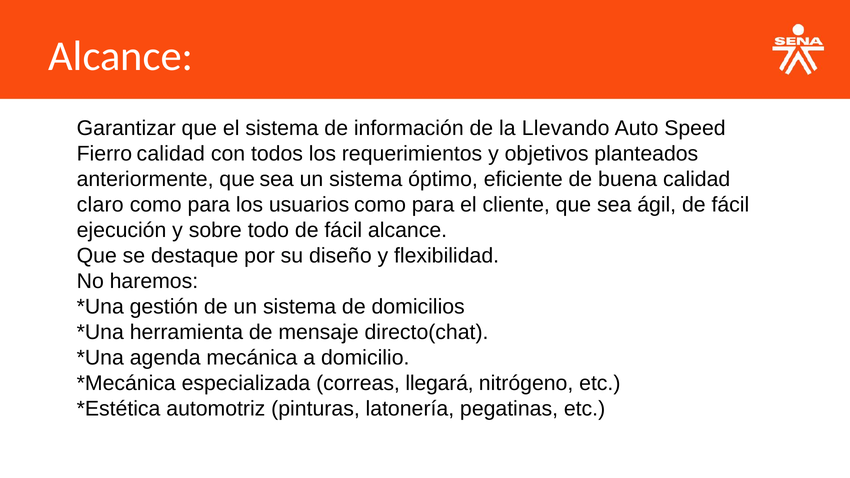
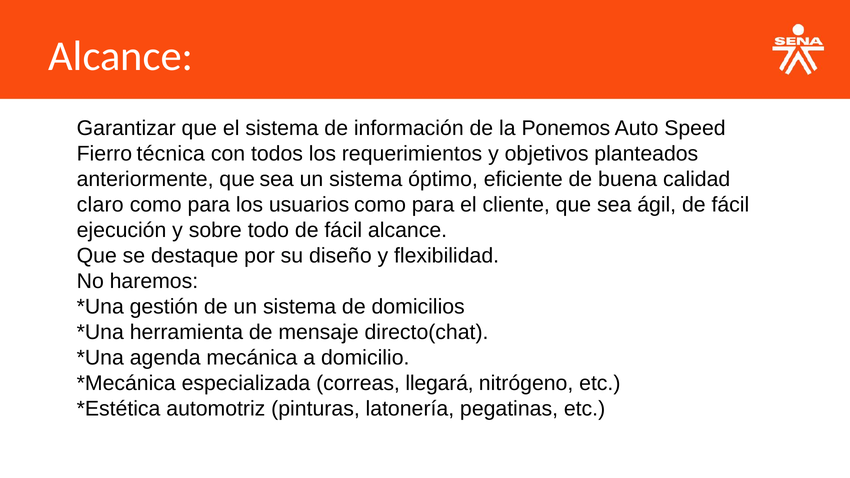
Llevando: Llevando -> Ponemos
Fierro calidad: calidad -> técnica
